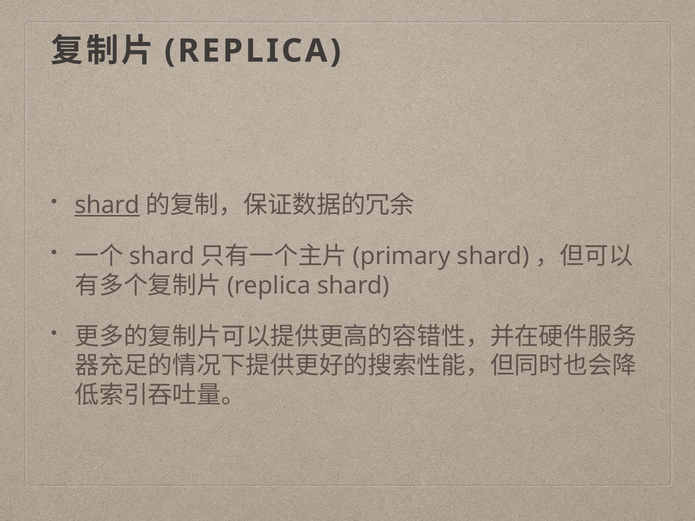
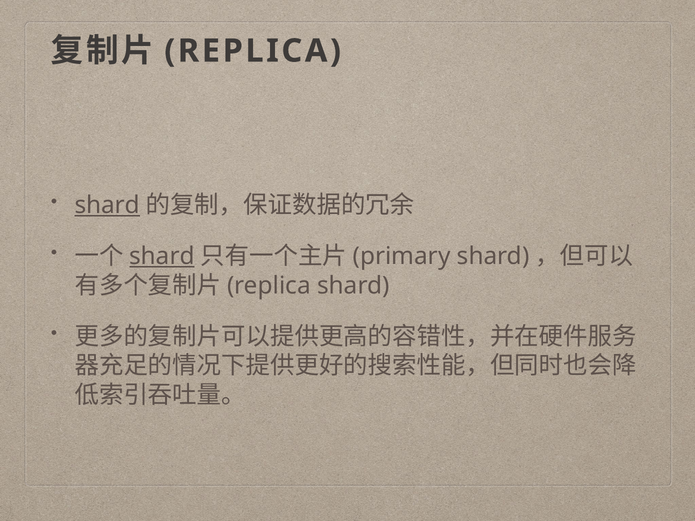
shard at (162, 256) underline: none -> present
